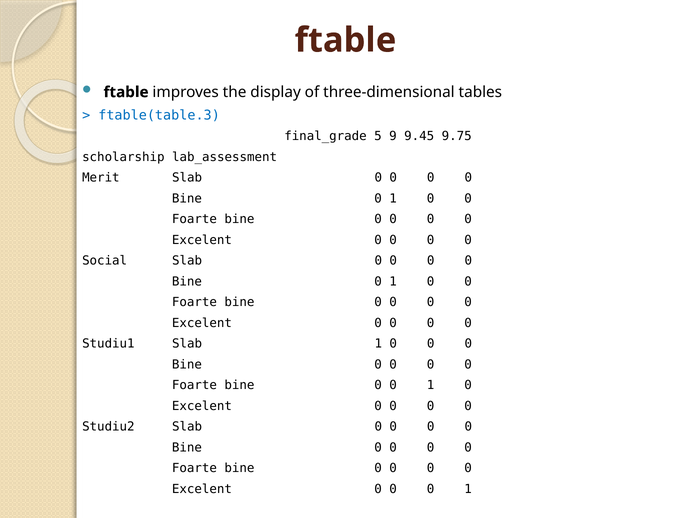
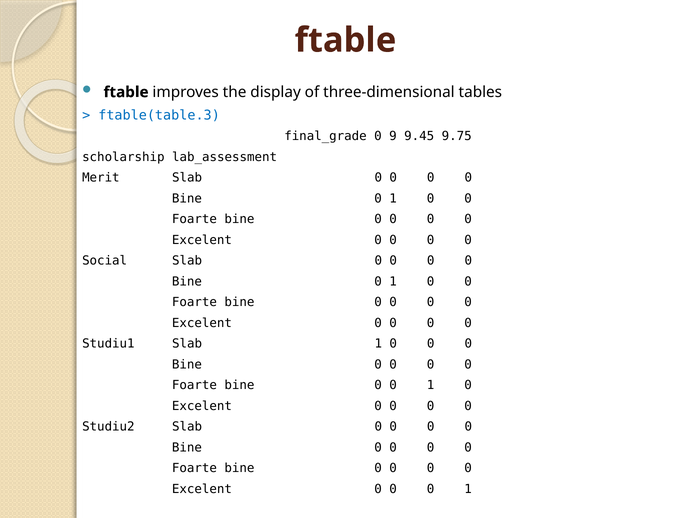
final_grade 5: 5 -> 0
